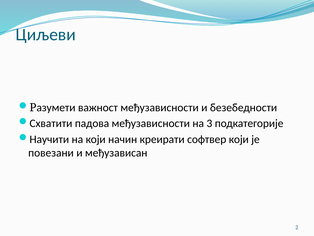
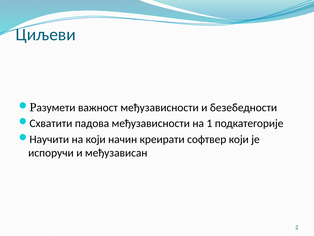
3: 3 -> 1
повезани: повезани -> испоручи
